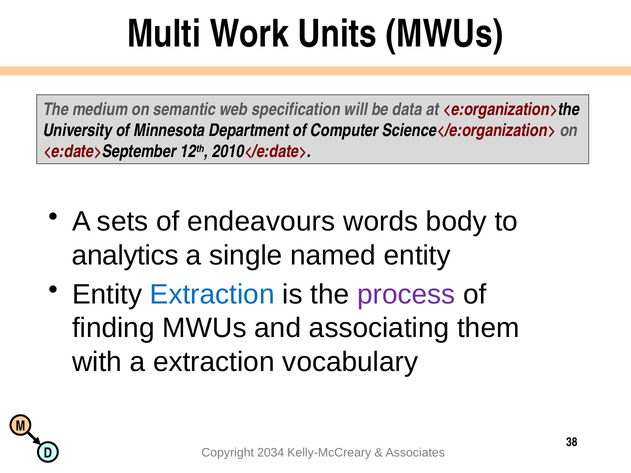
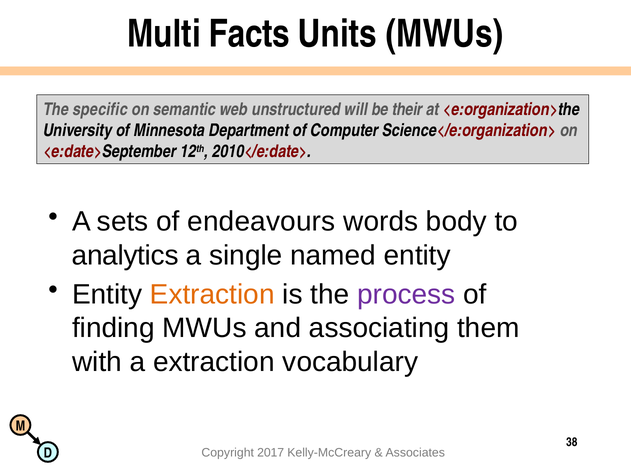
Work: Work -> Facts
medium: medium -> specific
specification: specification -> unstructured
data: data -> their
Extraction at (212, 295) colour: blue -> orange
2034: 2034 -> 2017
